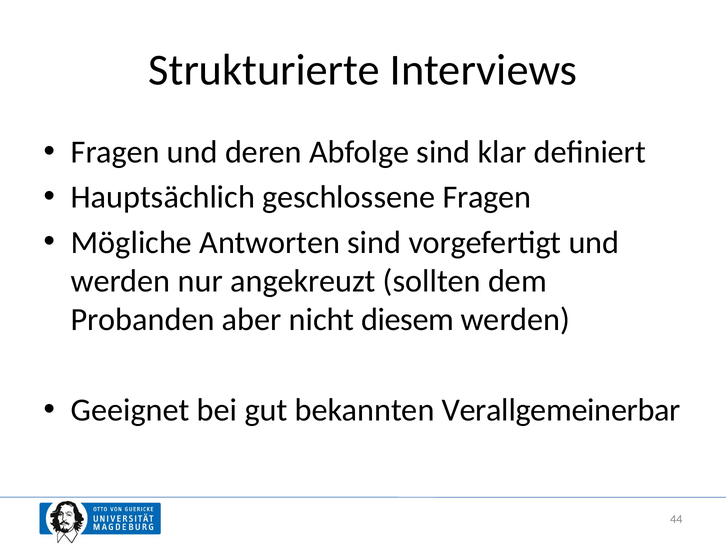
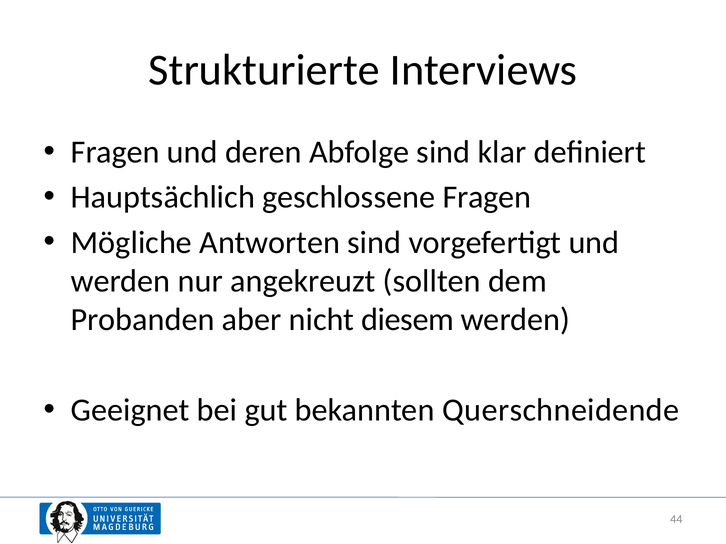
Verallgemeinerbar: Verallgemeinerbar -> Querschneidende
